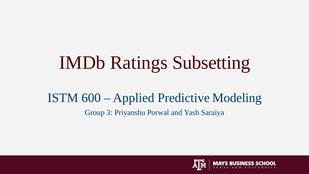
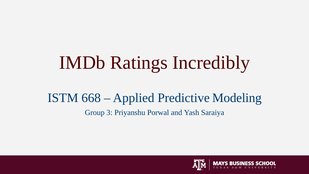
Subsetting: Subsetting -> Incredibly
600: 600 -> 668
